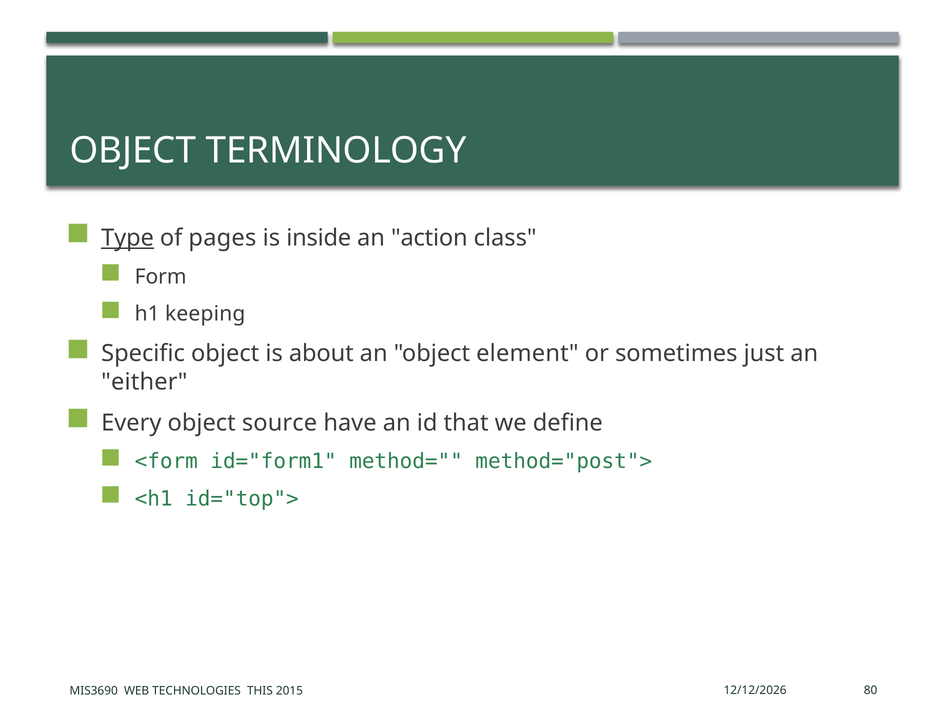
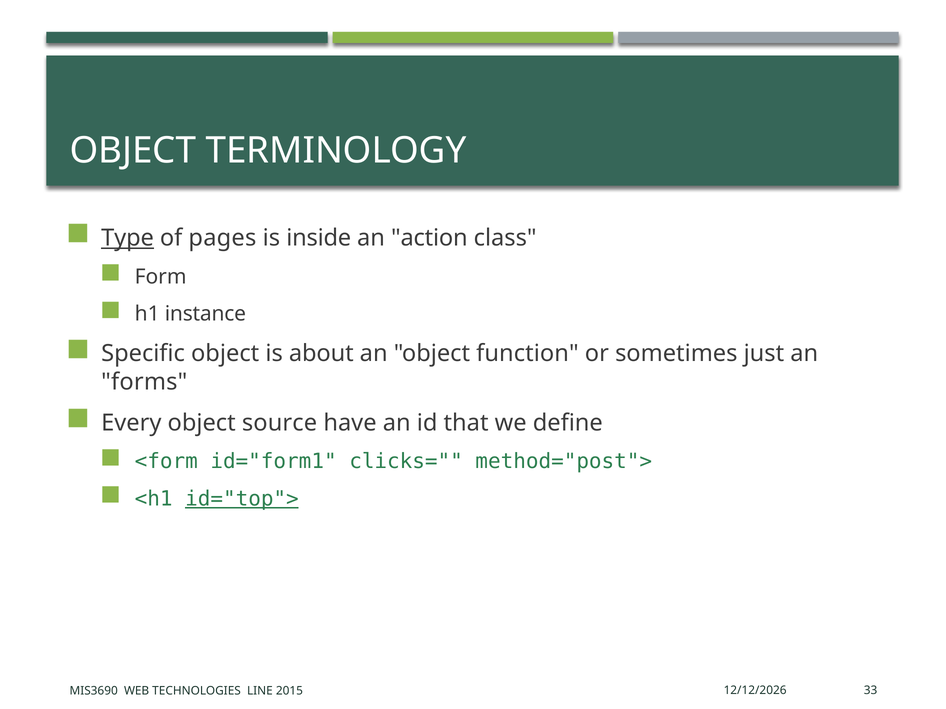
keeping: keeping -> instance
element: element -> function
either: either -> forms
method=: method= -> clicks=
id="top"> underline: none -> present
80: 80 -> 33
THIS: THIS -> LINE
